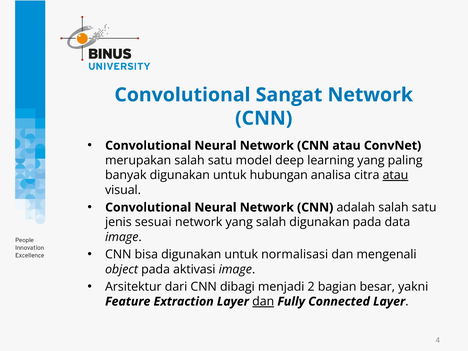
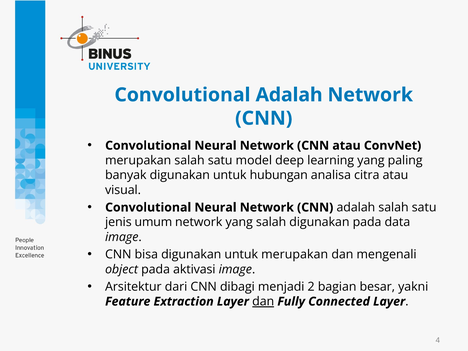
Convolutional Sangat: Sangat -> Adalah
atau at (395, 175) underline: present -> none
sesuai: sesuai -> umum
untuk normalisasi: normalisasi -> merupakan
